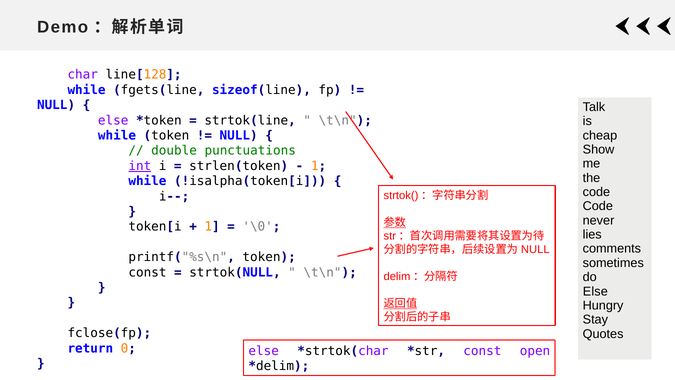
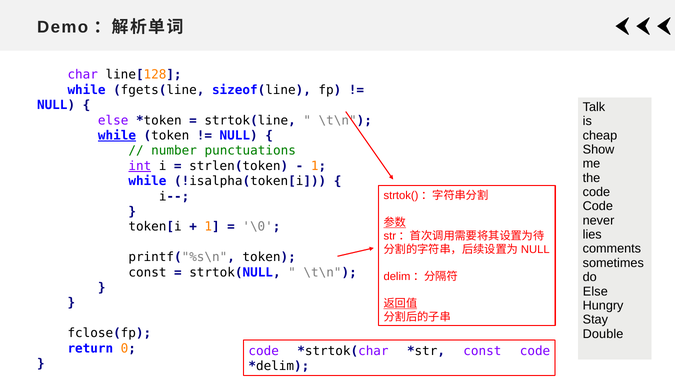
while at (117, 135) underline: none -> present
double: double -> number
Quotes: Quotes -> Double
else at (264, 351): else -> code
const open: open -> code
